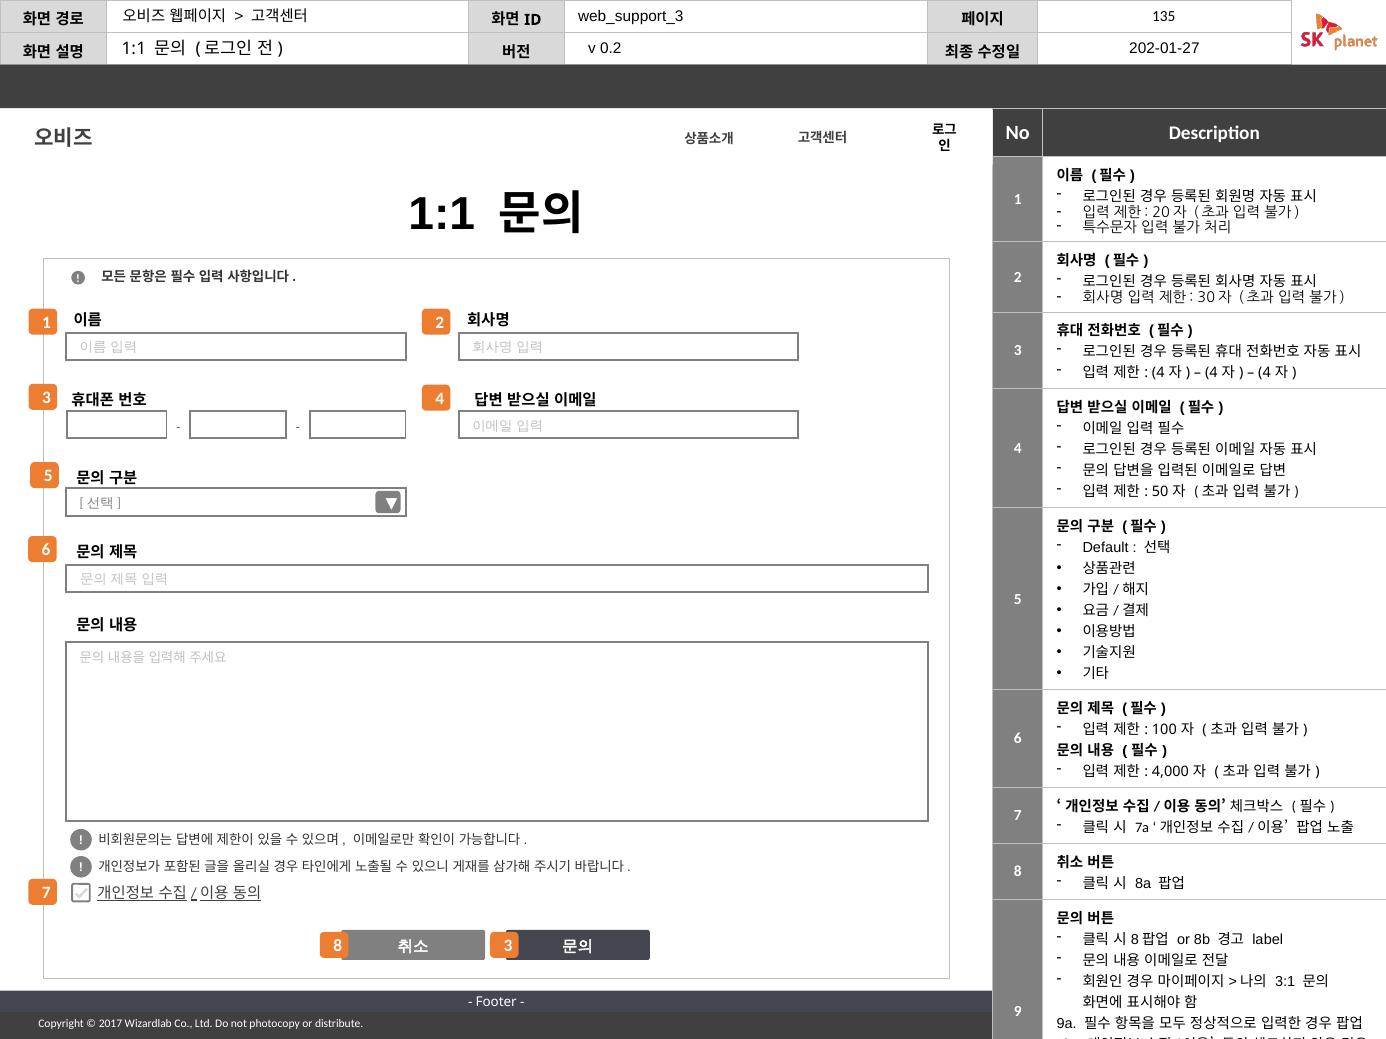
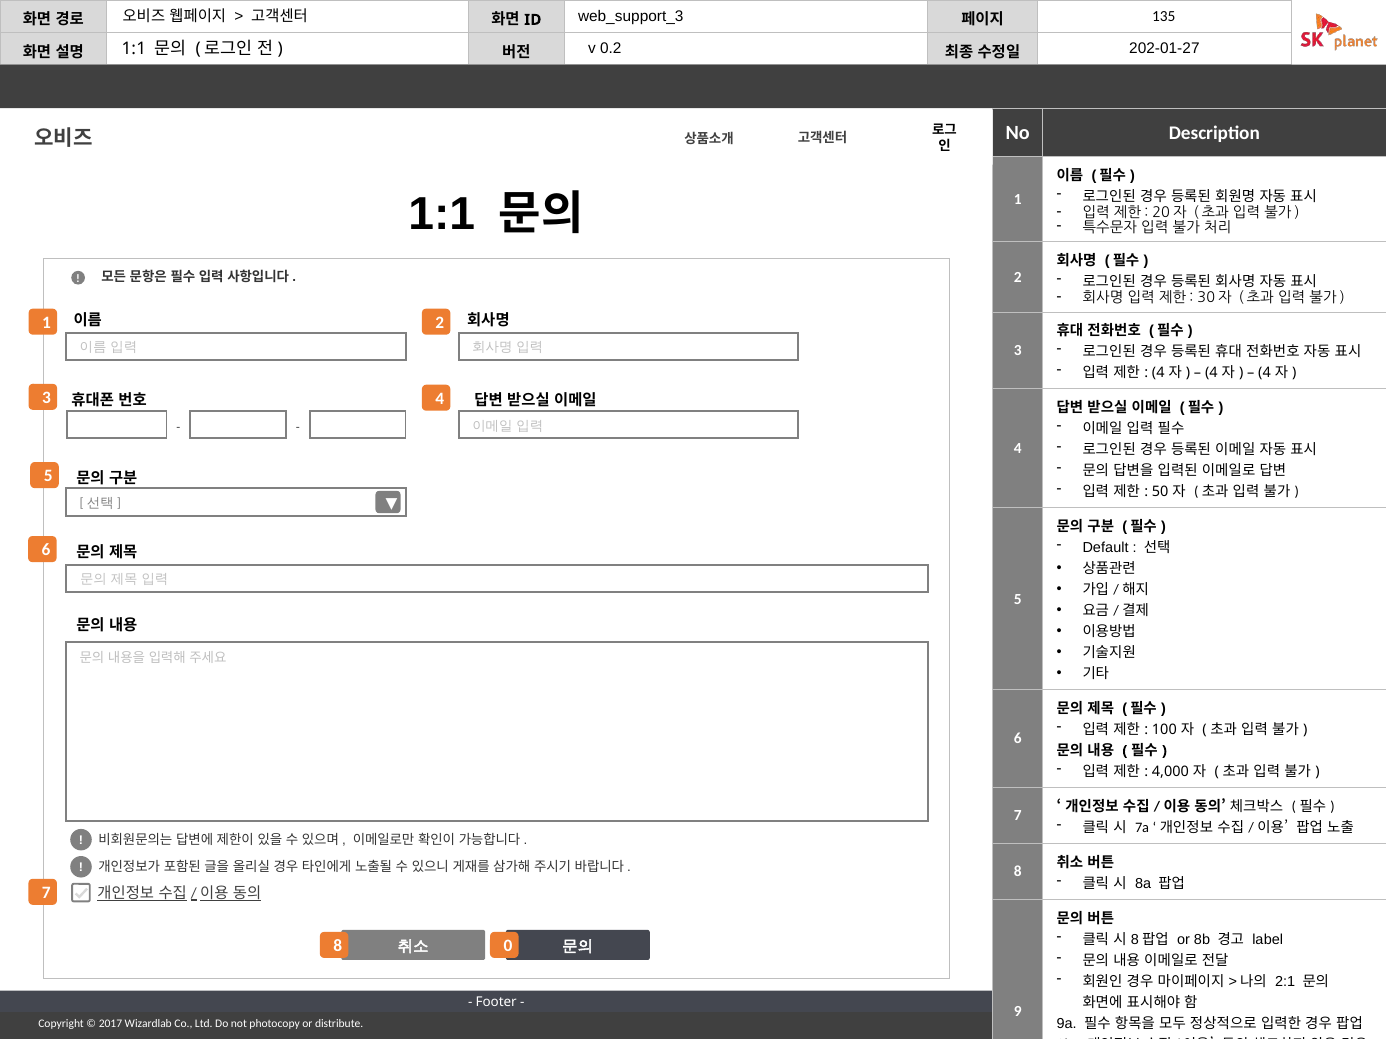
8 3: 3 -> 0
3:1: 3:1 -> 2:1
